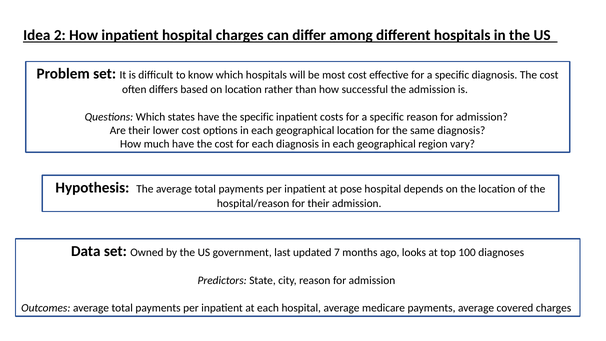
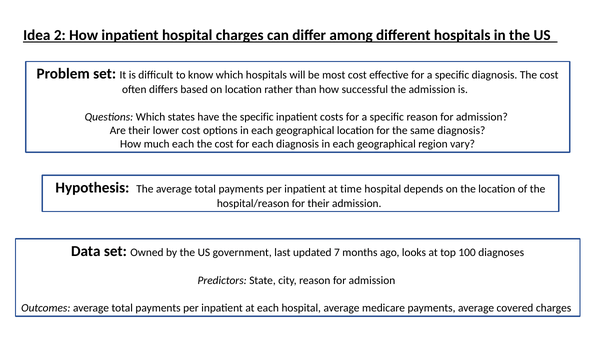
much have: have -> each
pose: pose -> time
